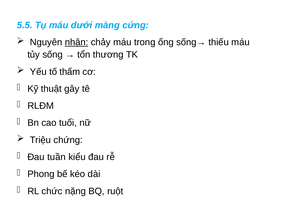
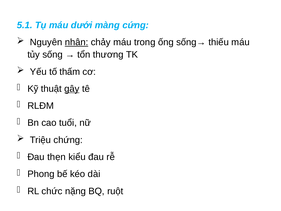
5.5: 5.5 -> 5.1
gây underline: none -> present
tuần: tuần -> thẹn
